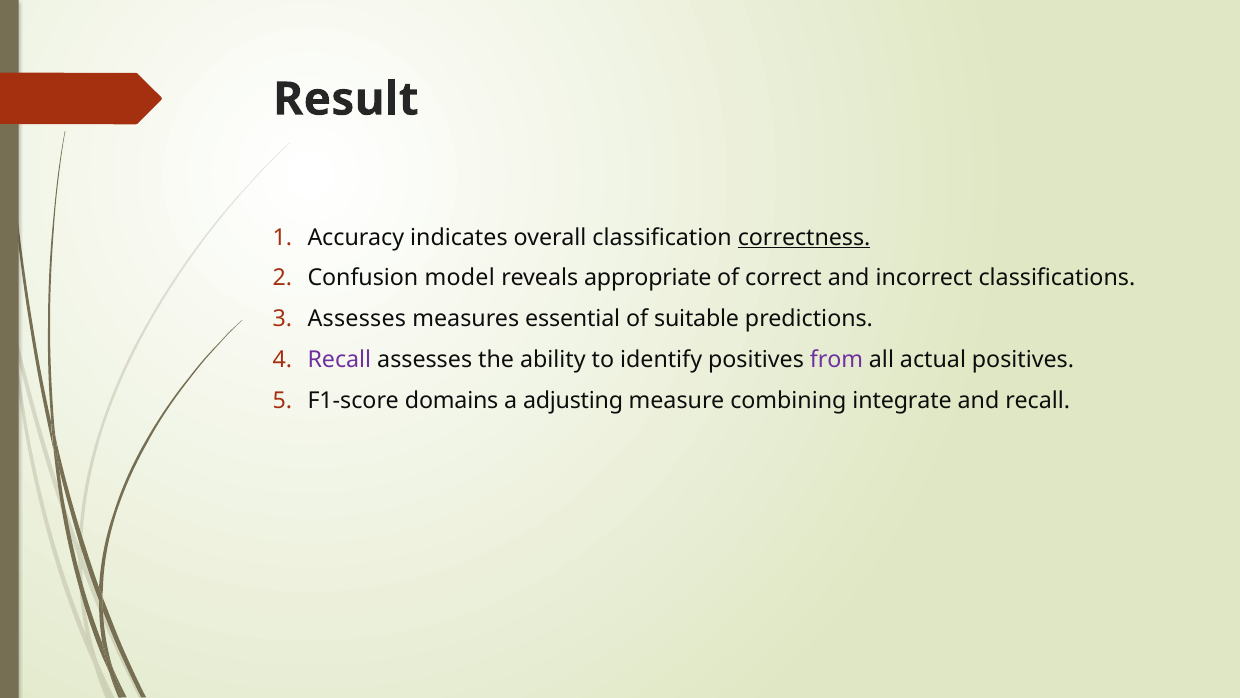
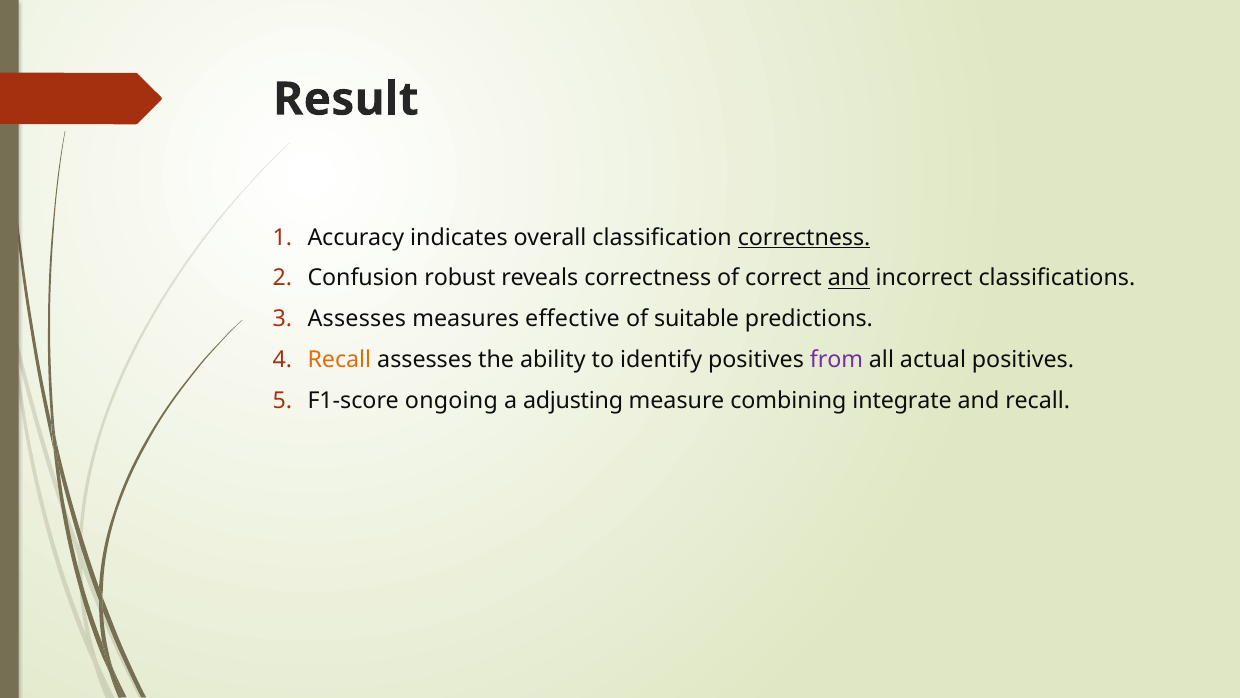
model: model -> robust
reveals appropriate: appropriate -> correctness
and at (849, 278) underline: none -> present
essential: essential -> effective
Recall at (339, 360) colour: purple -> orange
domains: domains -> ongoing
